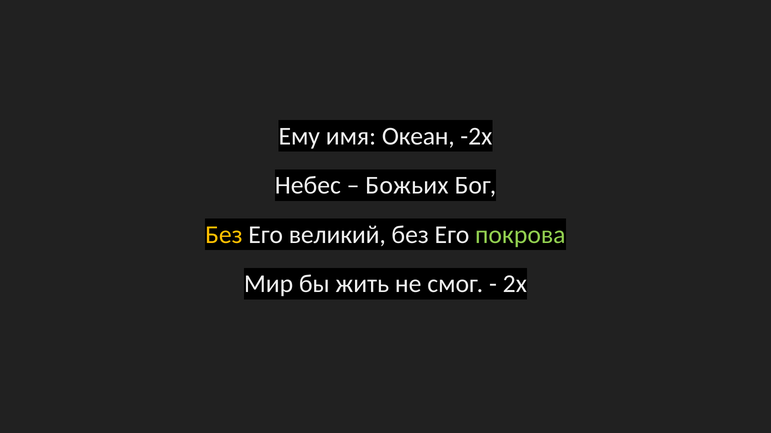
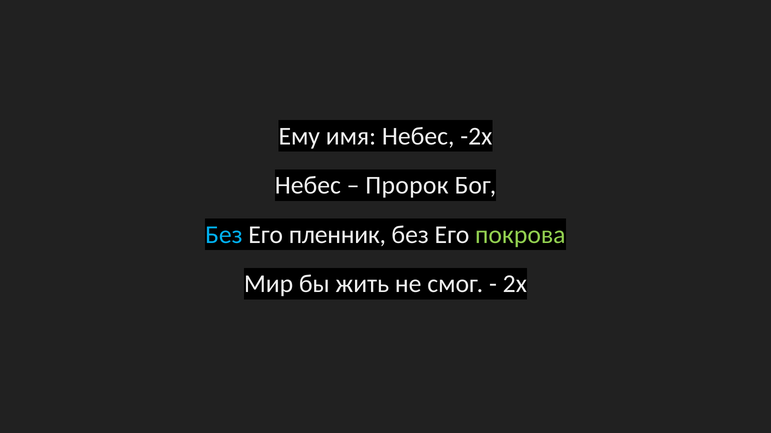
имя Океан: Океан -> Небес
Божьих: Божьих -> Пророк
Без at (224, 235) colour: yellow -> light blue
великий: великий -> пленник
